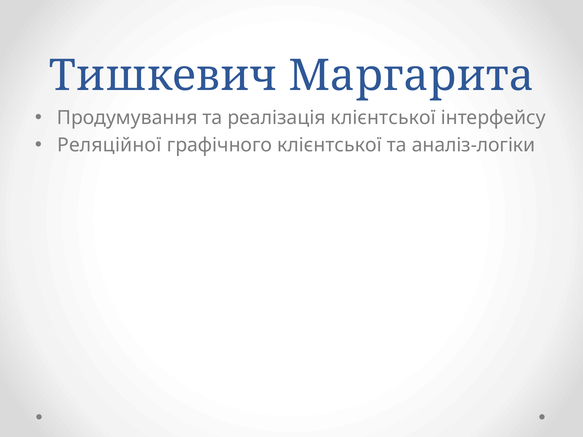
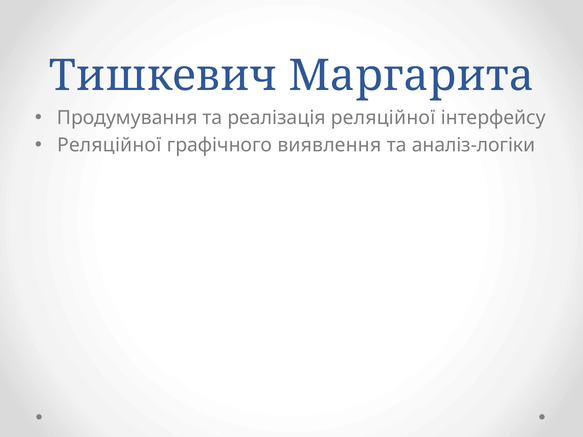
реалізація клієнтської: клієнтської -> реляційної
графічного клієнтської: клієнтської -> виявлення
